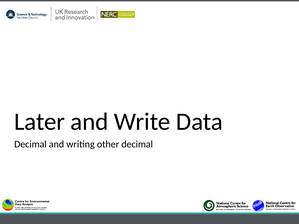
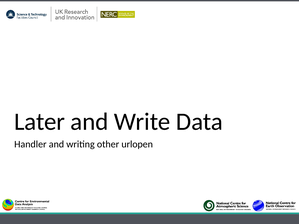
Decimal at (30, 144): Decimal -> Handler
other decimal: decimal -> urlopen
